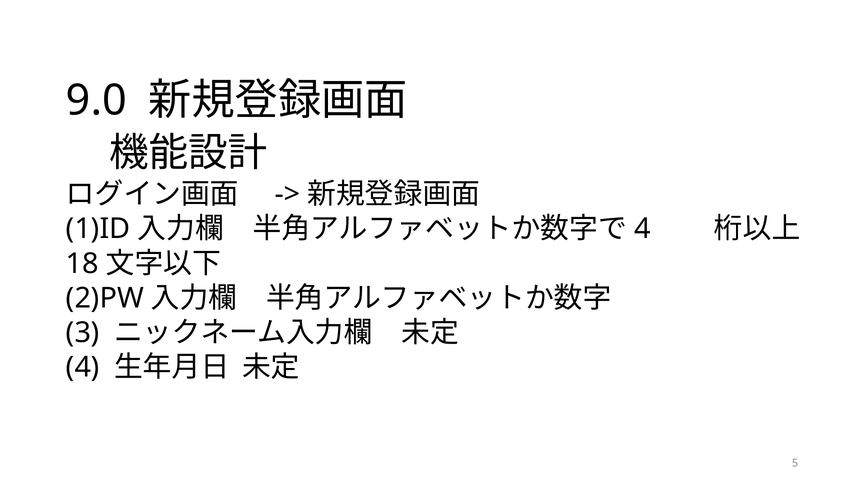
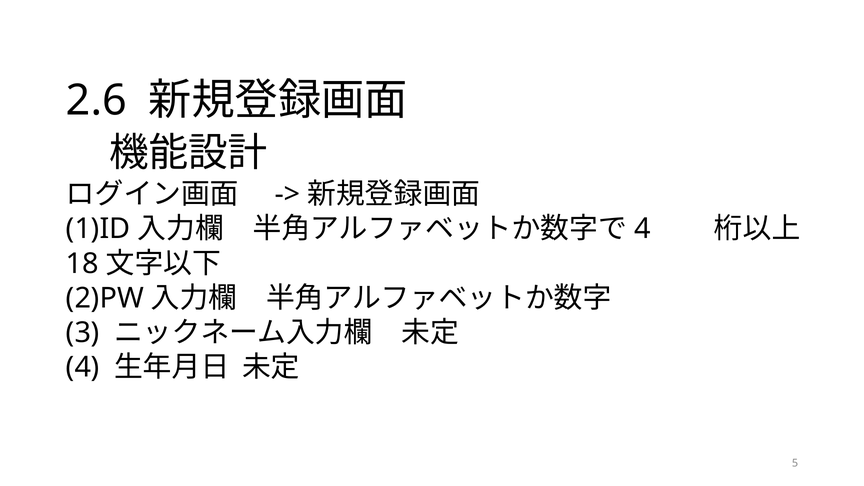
9.0: 9.0 -> 2.6
